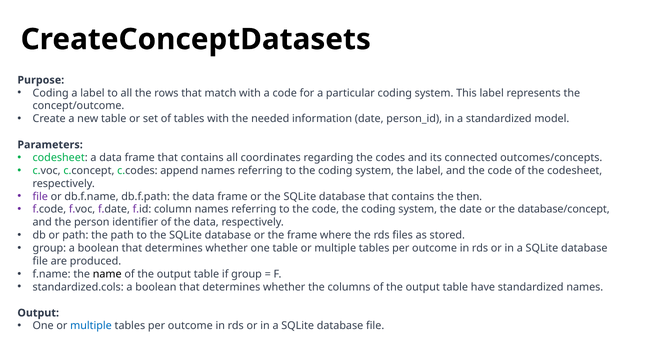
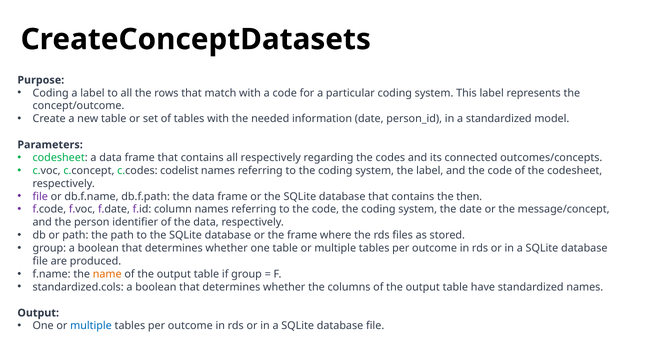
all coordinates: coordinates -> respectively
append: append -> codelist
database/concept: database/concept -> message/concept
name colour: black -> orange
